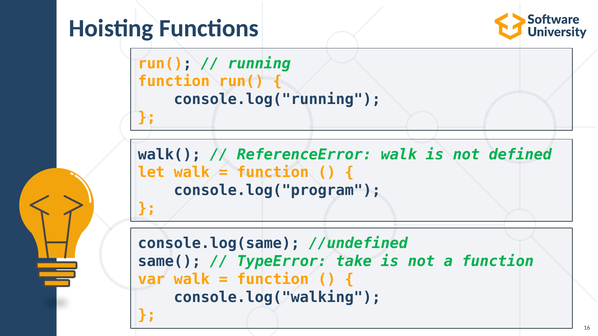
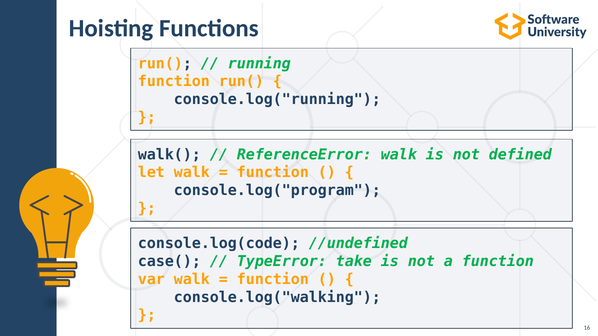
console.log(same: console.log(same -> console.log(code
same(: same( -> case(
